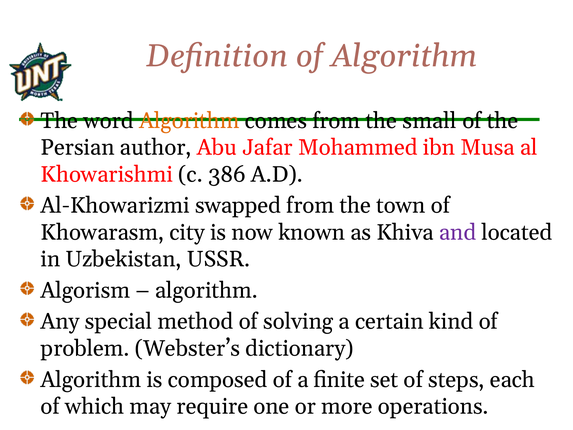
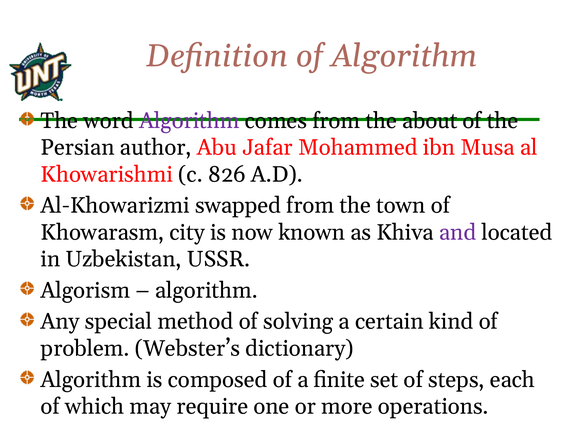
Algorithm at (189, 121) colour: orange -> purple
small: small -> about
386: 386 -> 826
